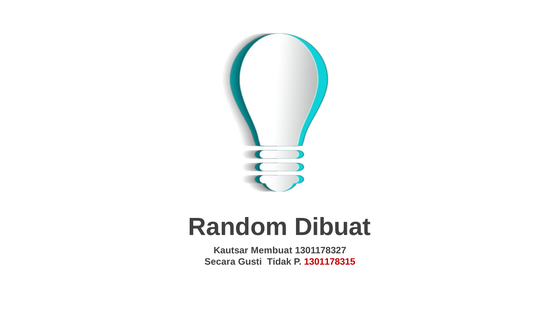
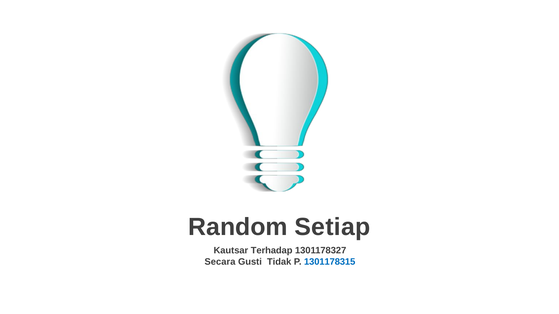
Dibuat: Dibuat -> Setiap
Membuat: Membuat -> Terhadap
1301178315 colour: red -> blue
